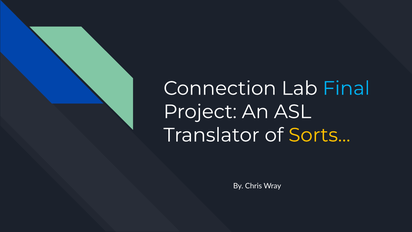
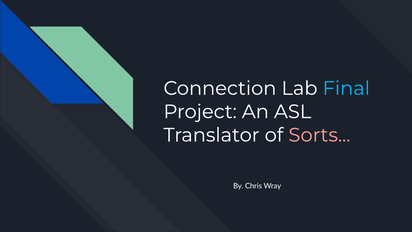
Sorts colour: yellow -> pink
